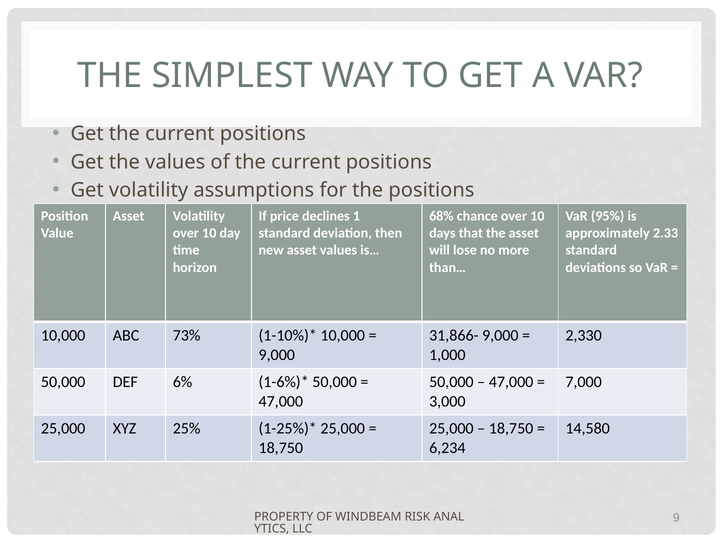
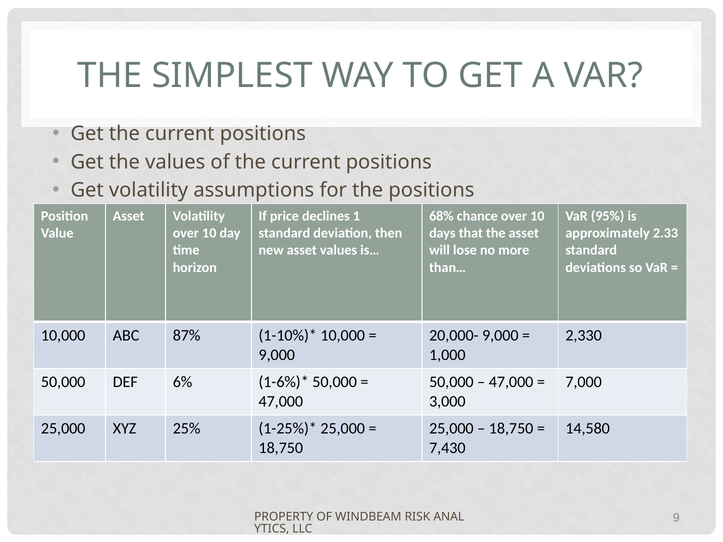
73%: 73% -> 87%
31,866-: 31,866- -> 20,000-
6,234: 6,234 -> 7,430
